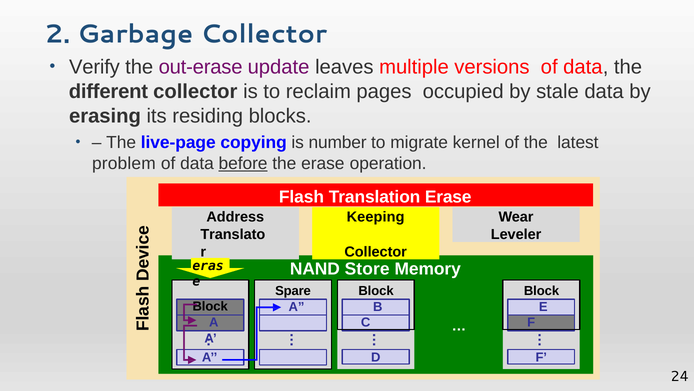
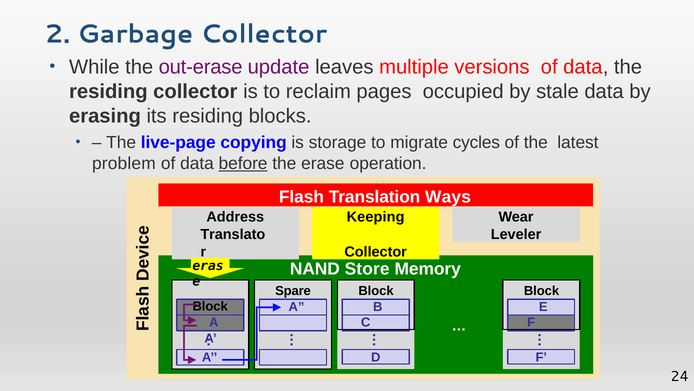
Verify: Verify -> While
different at (108, 91): different -> residing
number: number -> storage
kernel: kernel -> cycles
Translation Erase: Erase -> Ways
